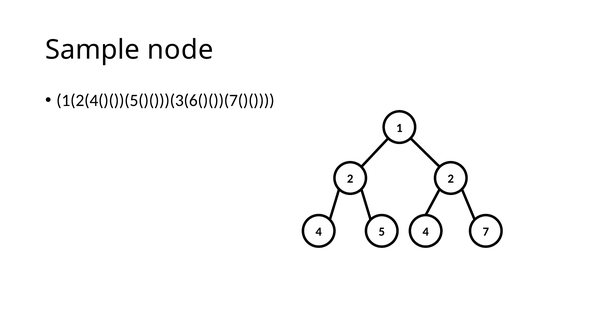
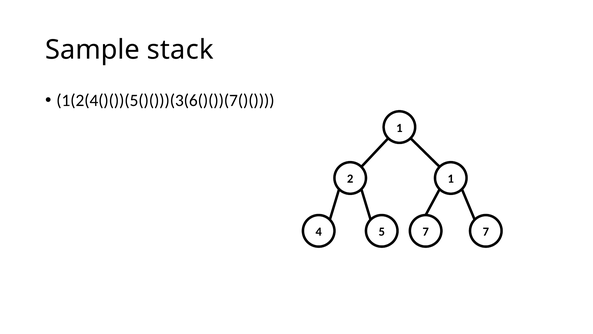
node: node -> stack
2 2: 2 -> 1
5 4: 4 -> 7
